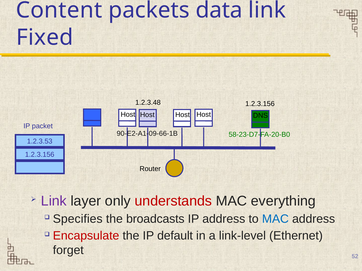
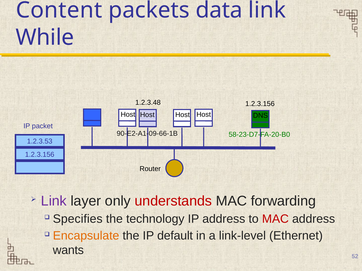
Fixed: Fixed -> While
everything: everything -> forwarding
broadcasts: broadcasts -> technology
MAC at (275, 219) colour: blue -> red
Encapsulate colour: red -> orange
forget: forget -> wants
